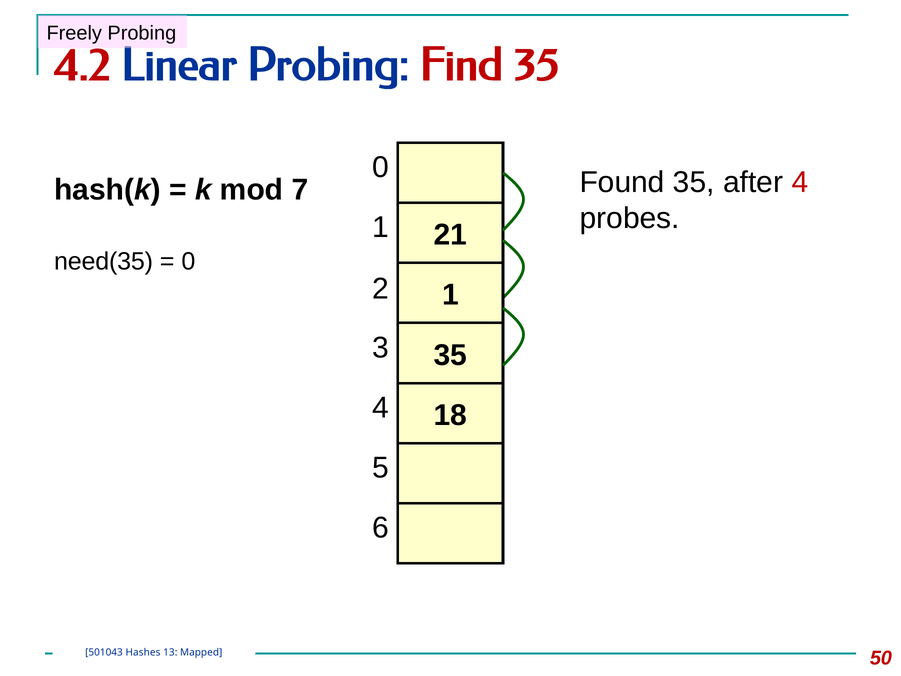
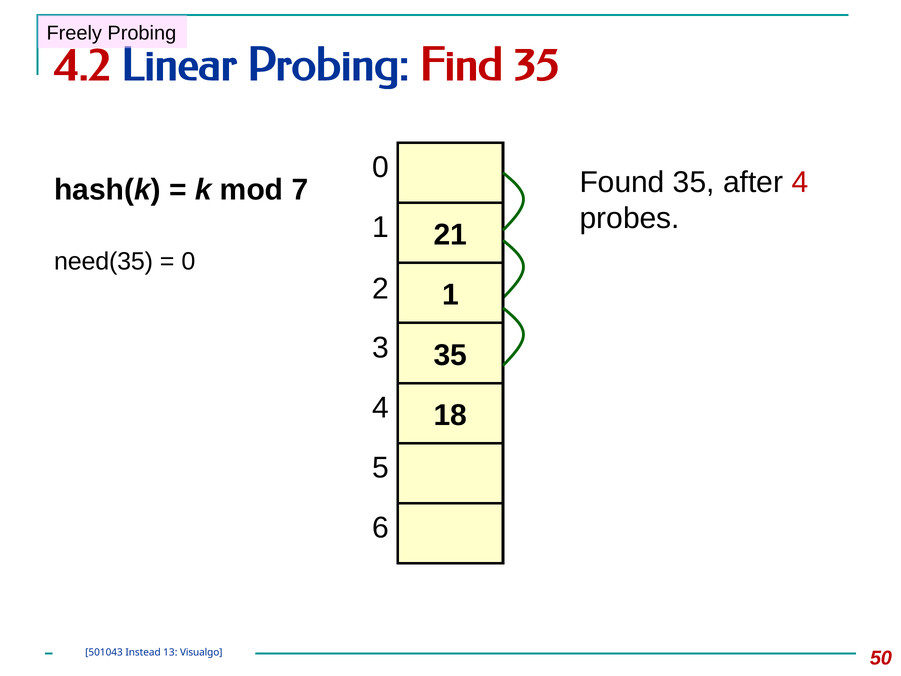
Hashes: Hashes -> Instead
Mapped: Mapped -> Visualgo
